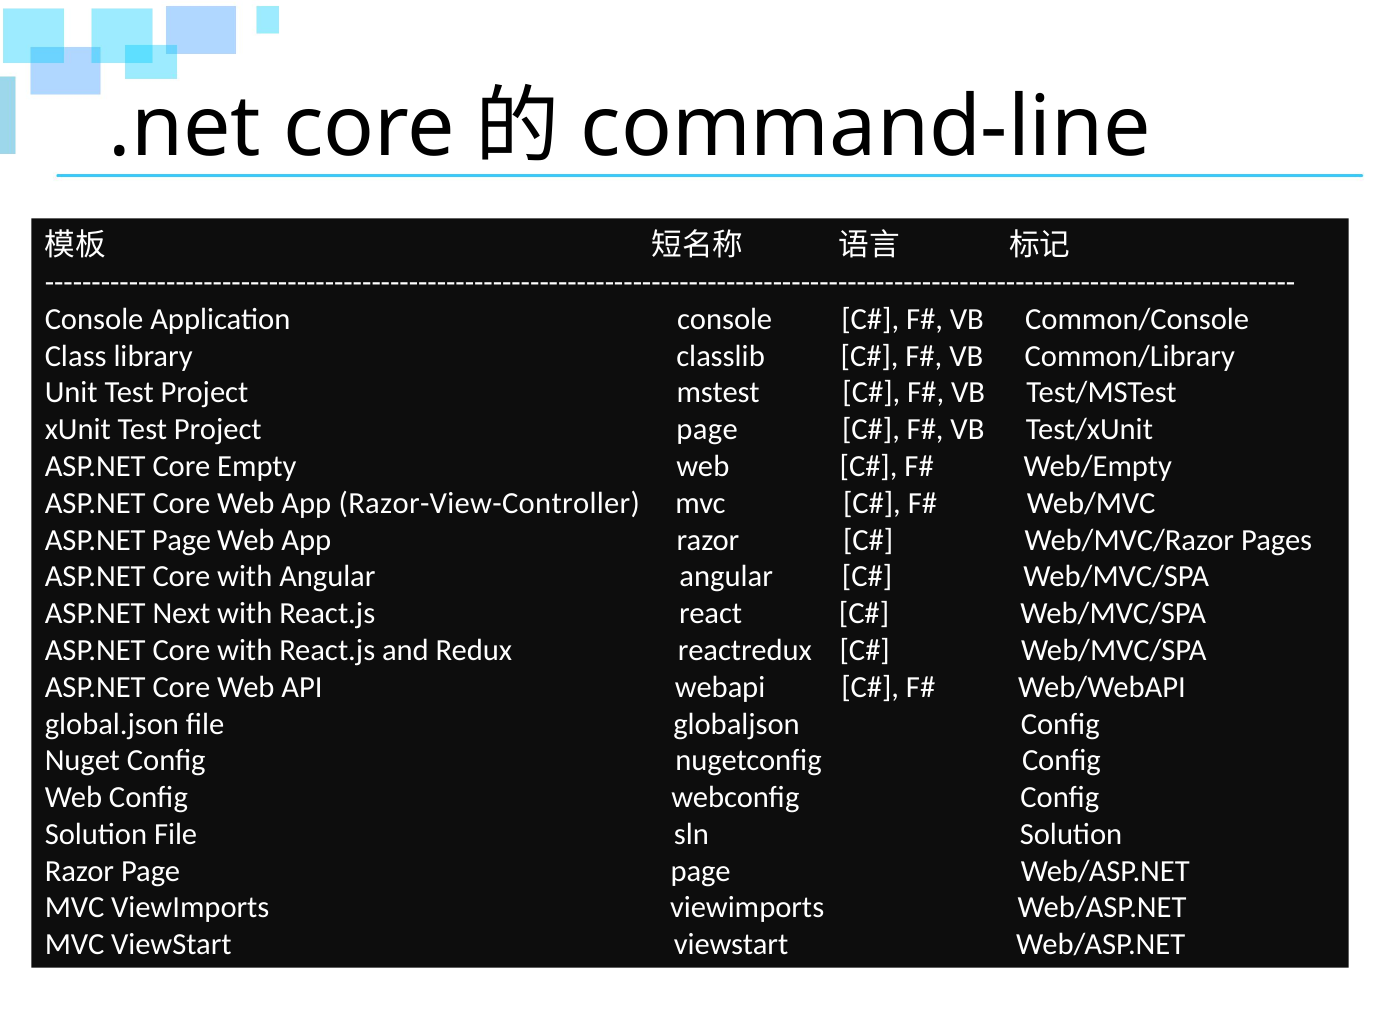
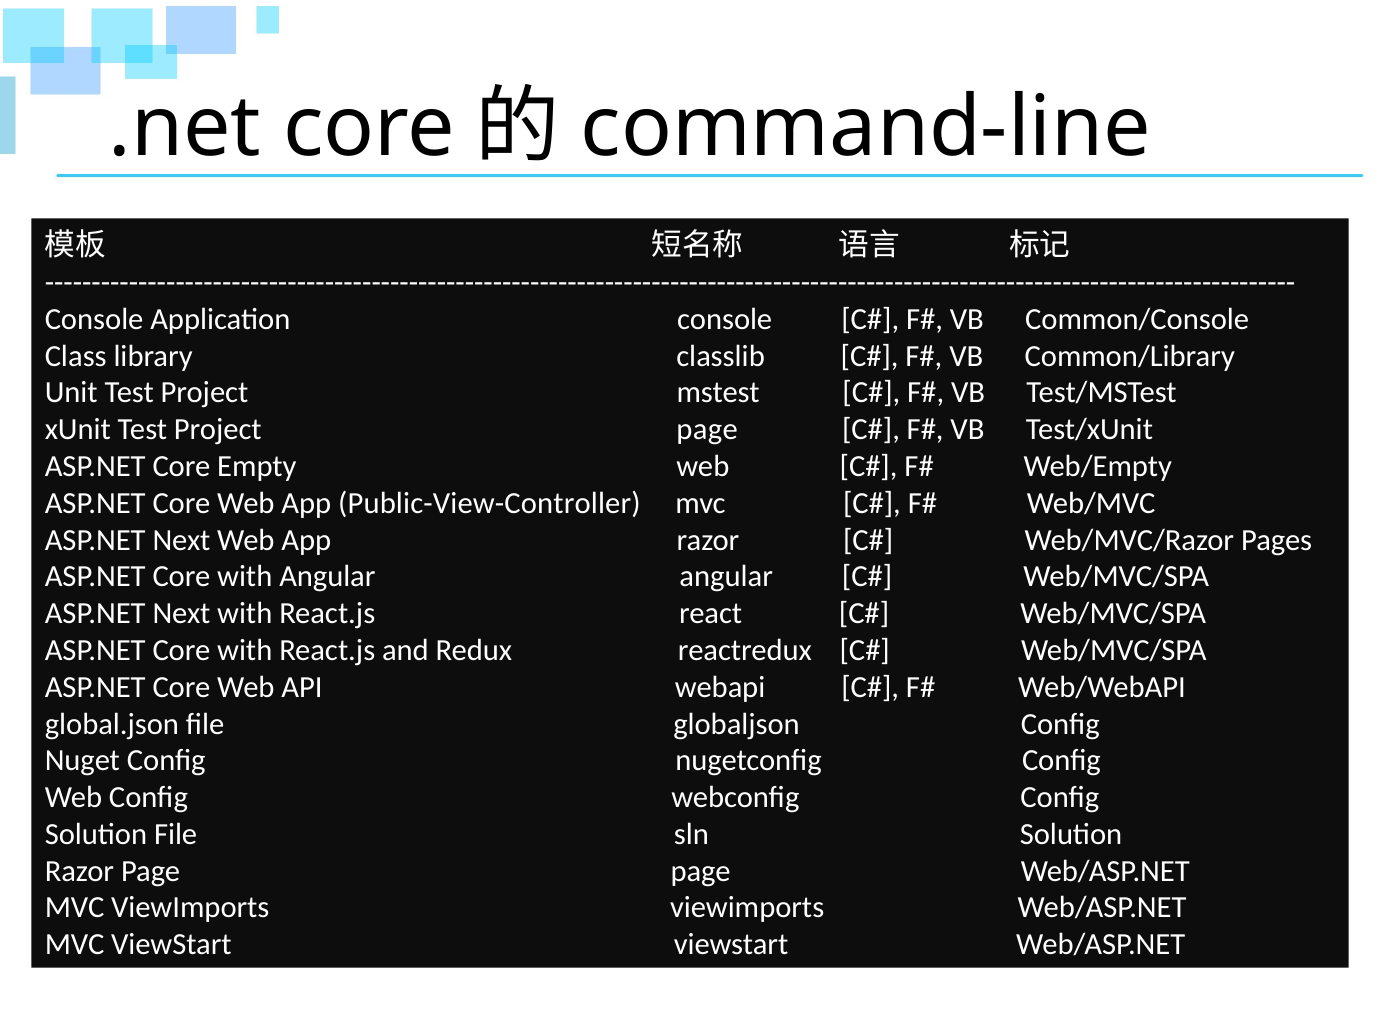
Razor-View-Controller: Razor-View-Controller -> Public-View-Controller
Page at (182, 540): Page -> Next
